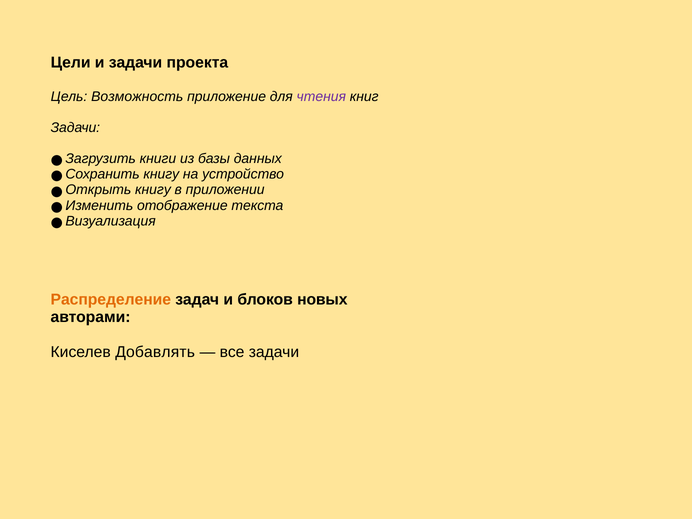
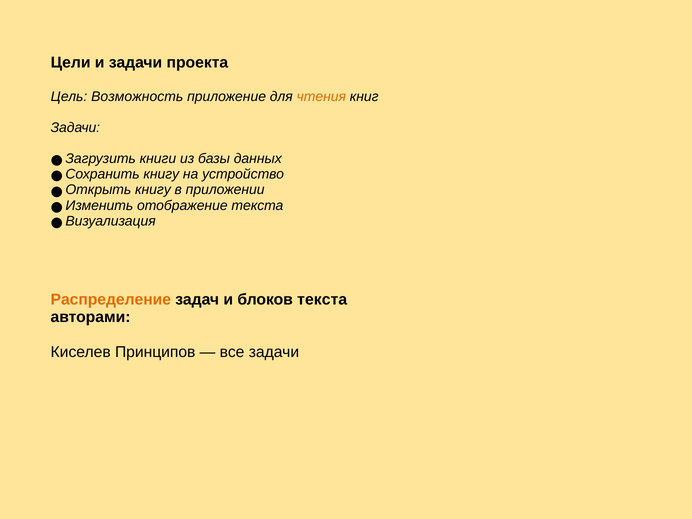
чтения colour: purple -> orange
блоков новых: новых -> текста
Добавлять: Добавлять -> Принципов
